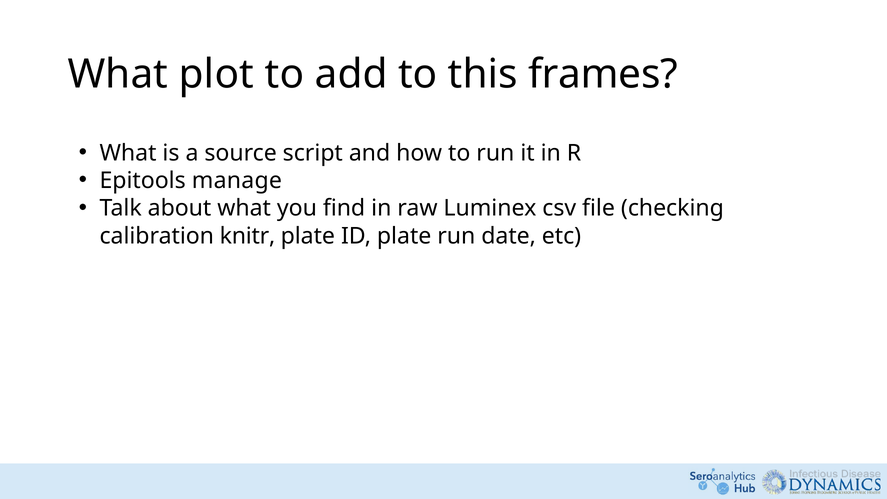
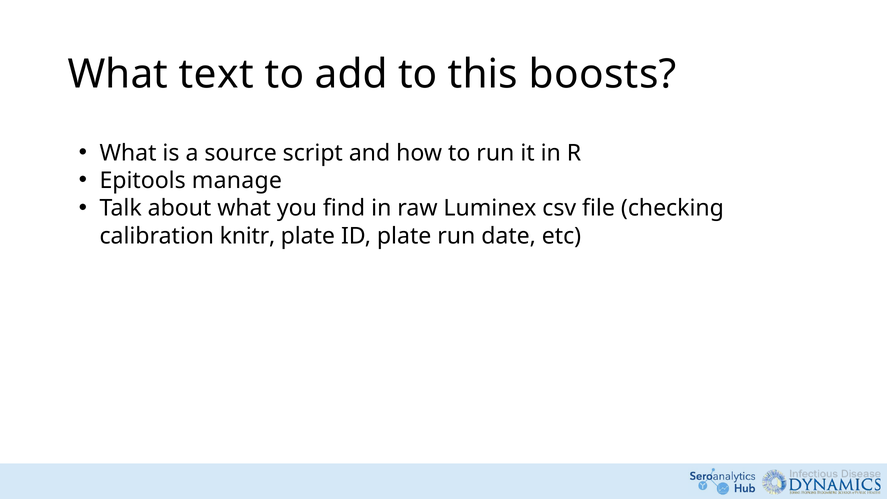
plot: plot -> text
frames: frames -> boosts
